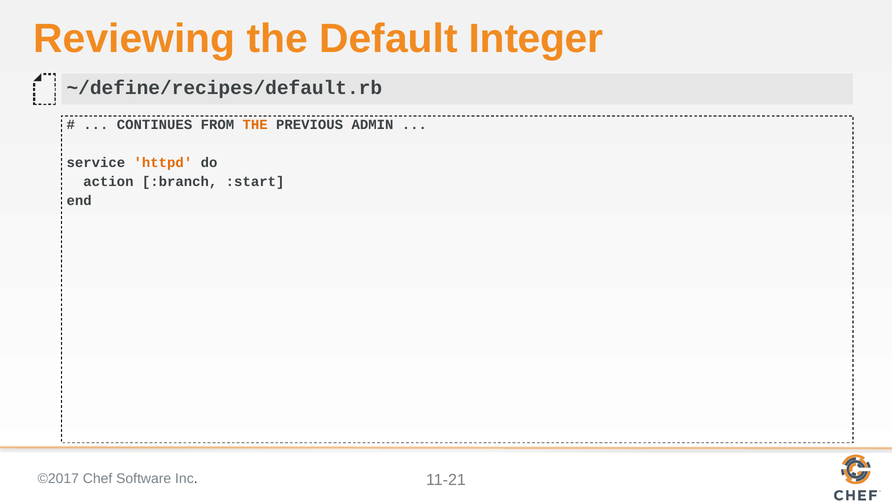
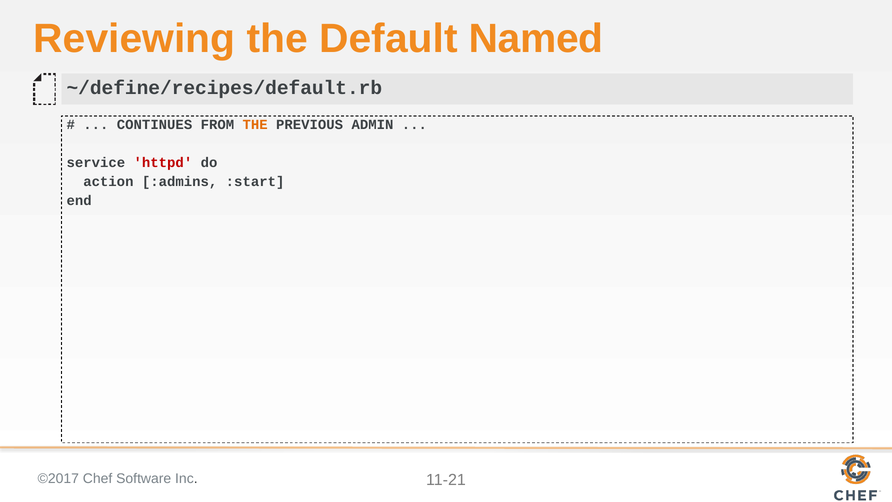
Integer: Integer -> Named
httpd colour: orange -> red
:branch: :branch -> :admins
